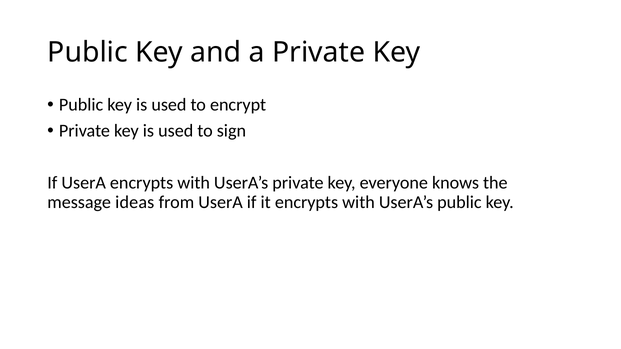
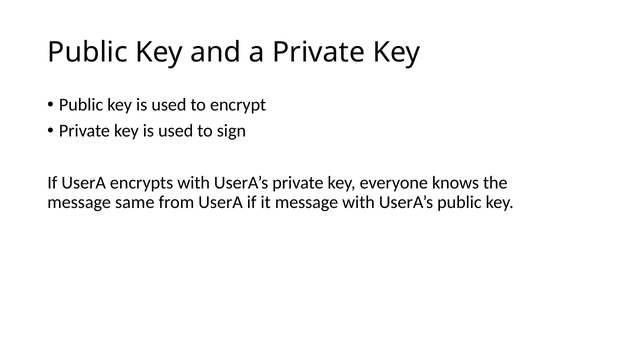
ideas: ideas -> same
it encrypts: encrypts -> message
